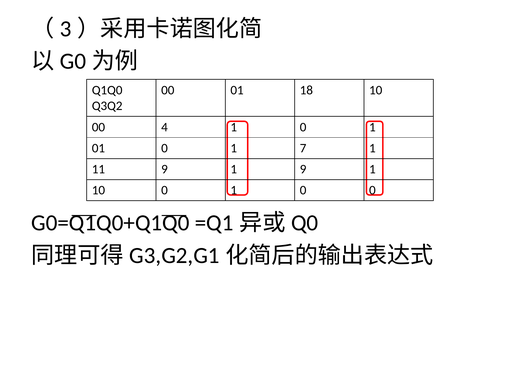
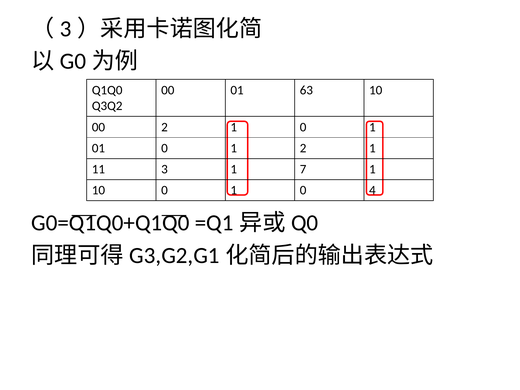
18: 18 -> 63
00 4: 4 -> 2
1 7: 7 -> 2
11 9: 9 -> 3
1 9: 9 -> 7
0 0: 0 -> 4
